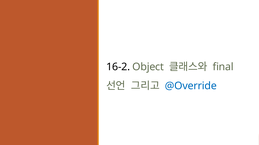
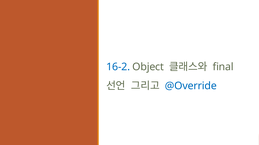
16-2 colour: black -> blue
